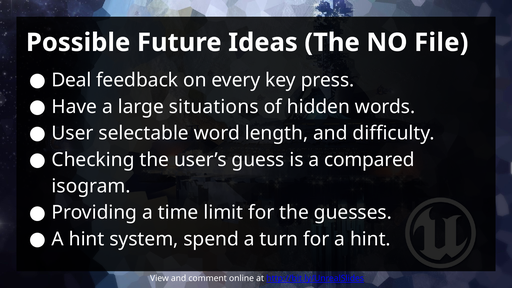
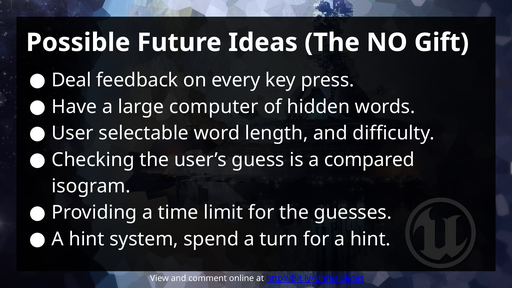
File: File -> Gift
situations: situations -> computer
